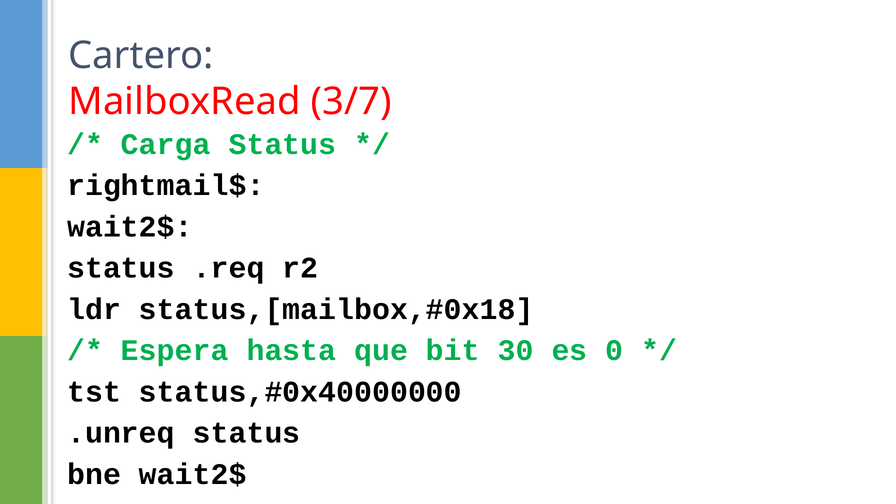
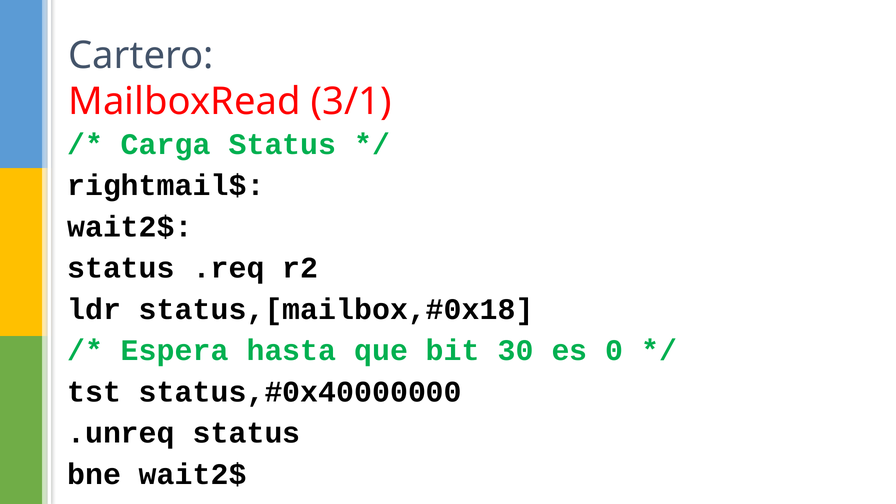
3/7: 3/7 -> 3/1
